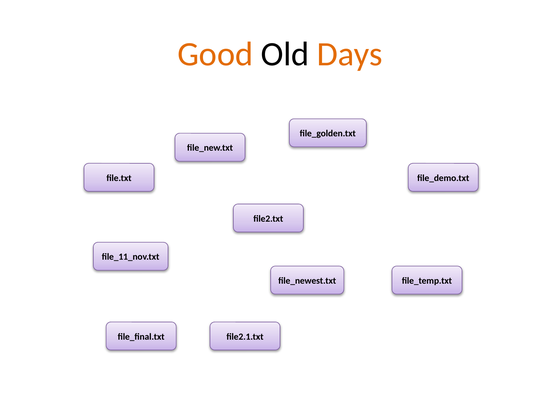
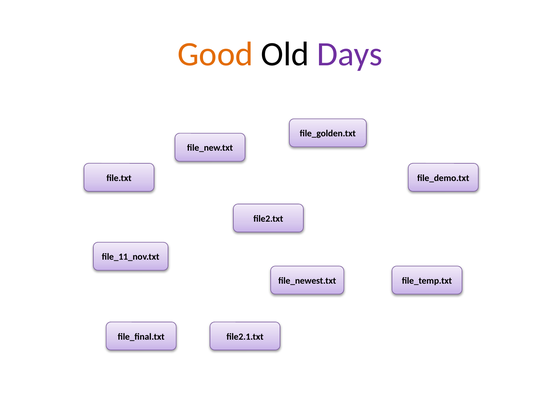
Days colour: orange -> purple
